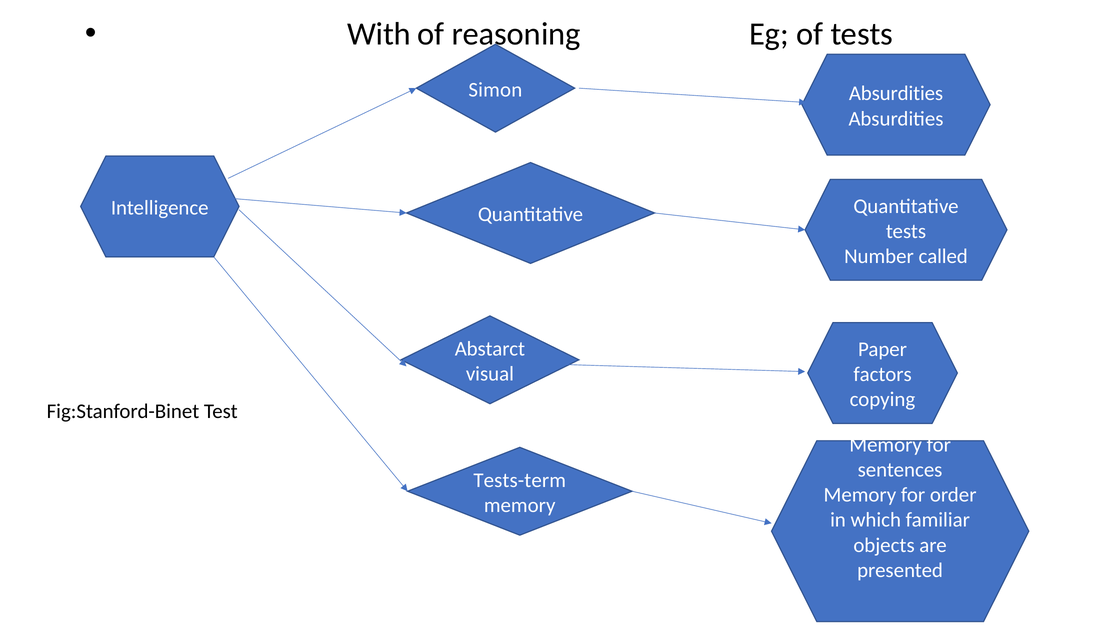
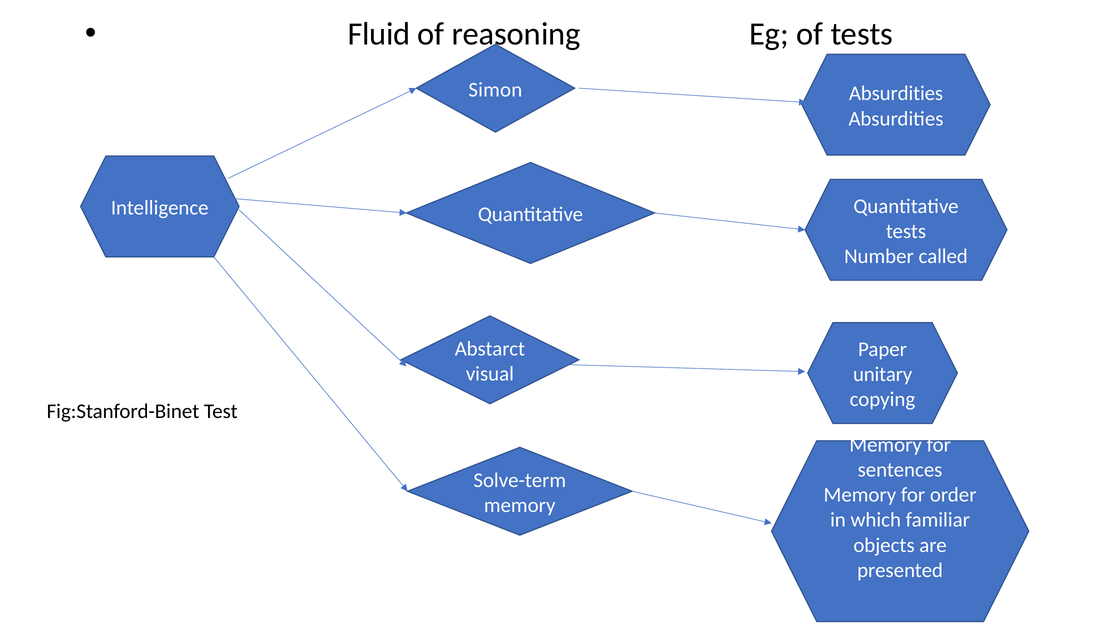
With: With -> Fluid
factors: factors -> unitary
Tests-term: Tests-term -> Solve-term
